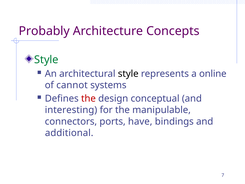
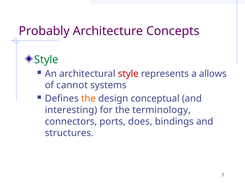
style at (128, 74) colour: black -> red
online: online -> allows
the at (88, 98) colour: red -> orange
manipulable: manipulable -> terminology
have: have -> does
additional: additional -> structures
